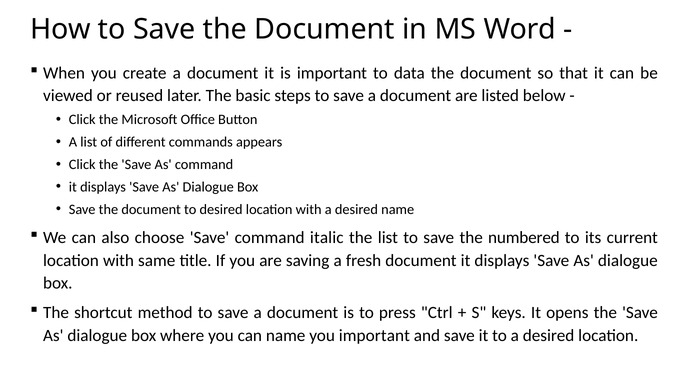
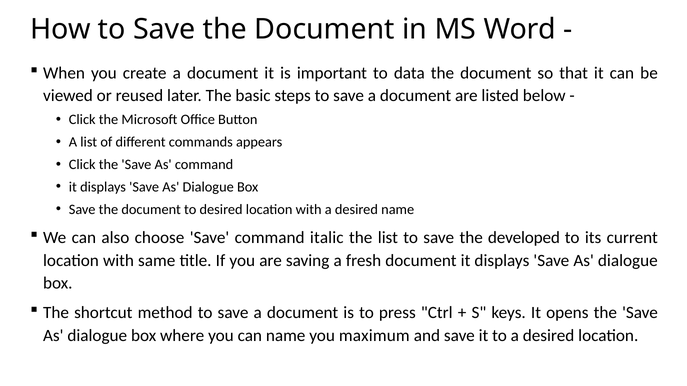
numbered: numbered -> developed
you important: important -> maximum
